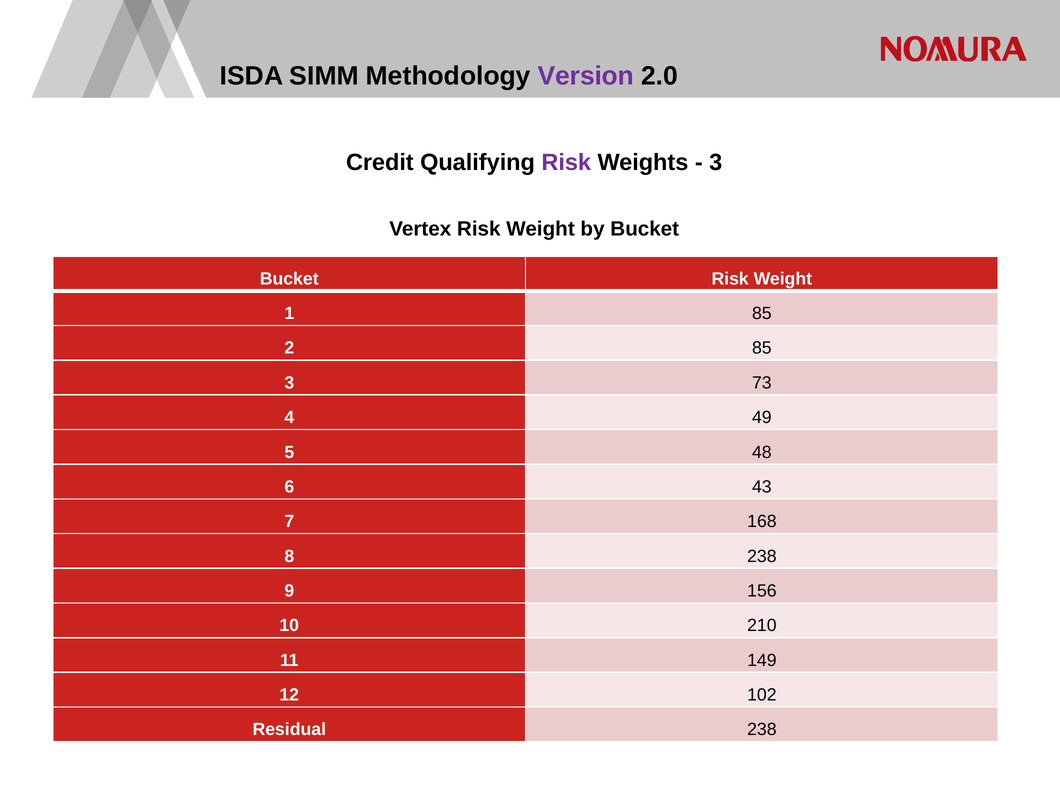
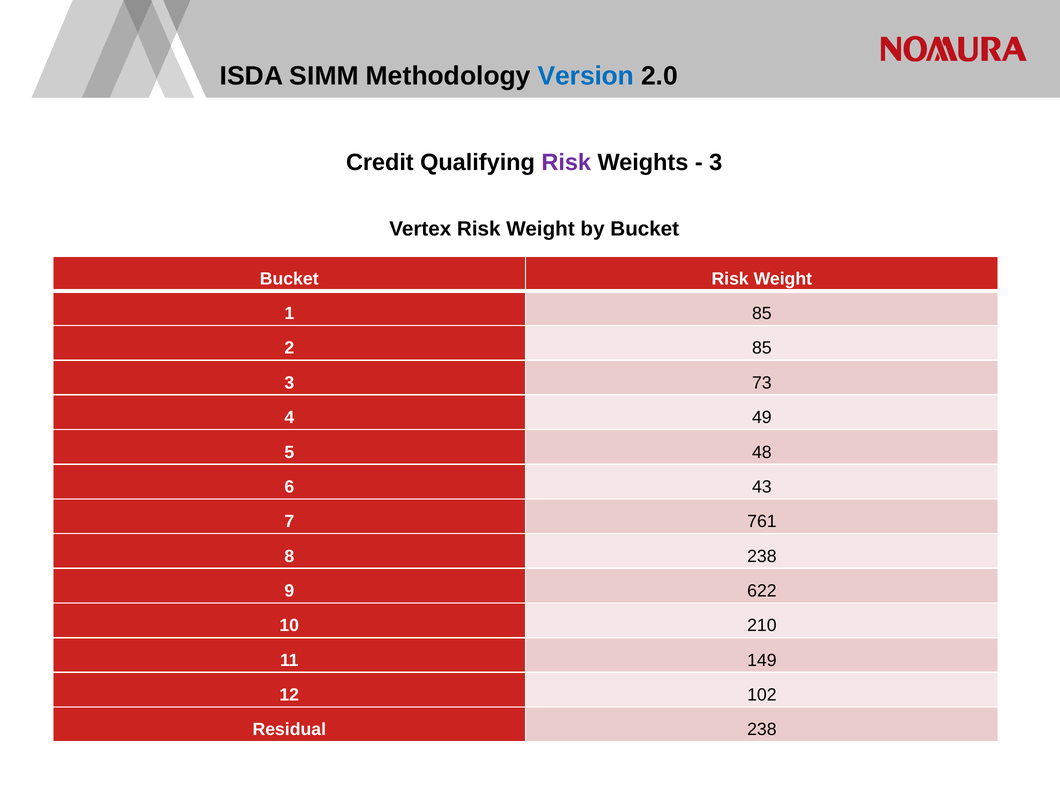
Version colour: purple -> blue
168: 168 -> 761
156: 156 -> 622
